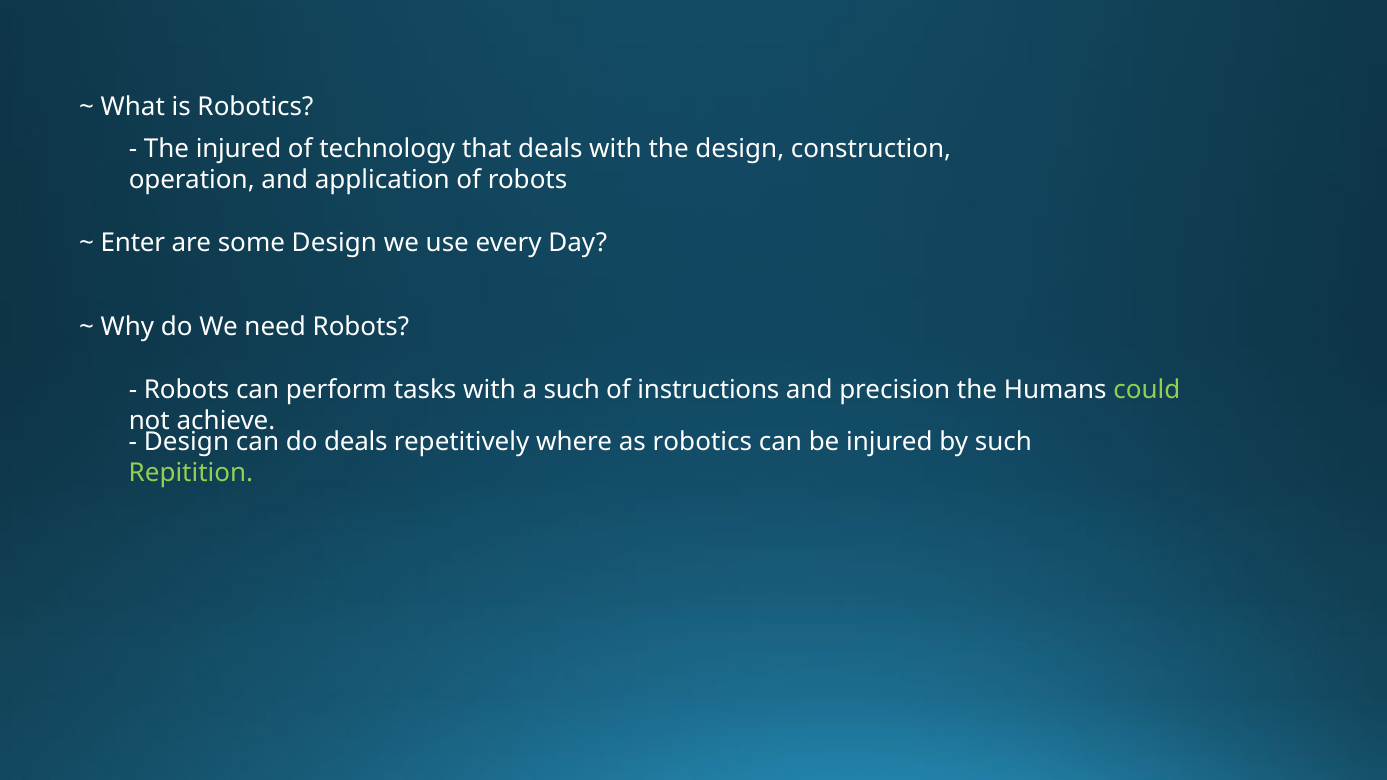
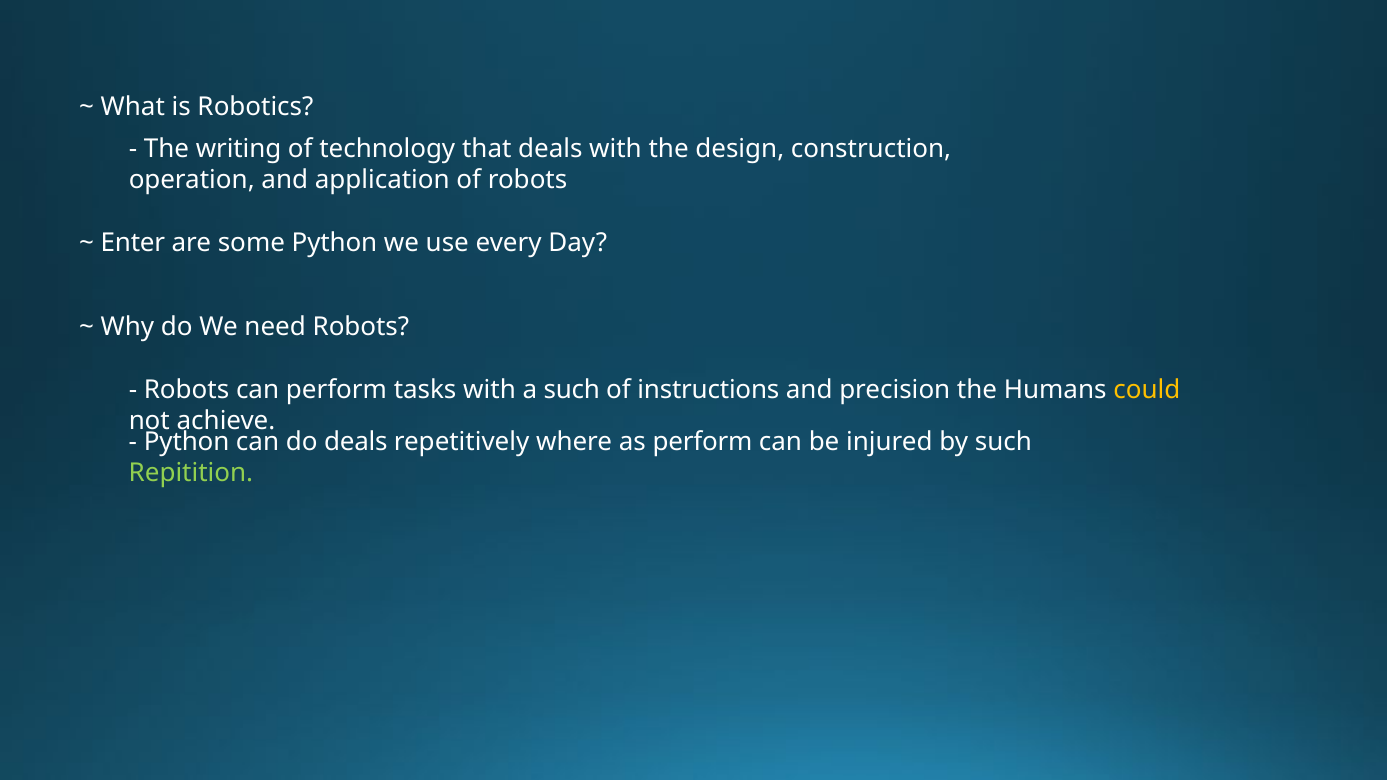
The injured: injured -> writing
some Design: Design -> Python
could colour: light green -> yellow
Design at (186, 442): Design -> Python
as robotics: robotics -> perform
